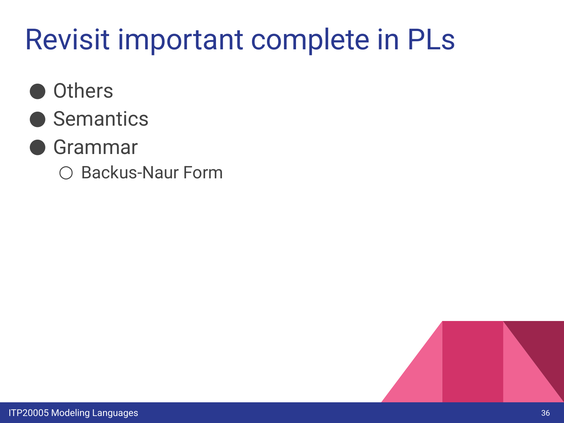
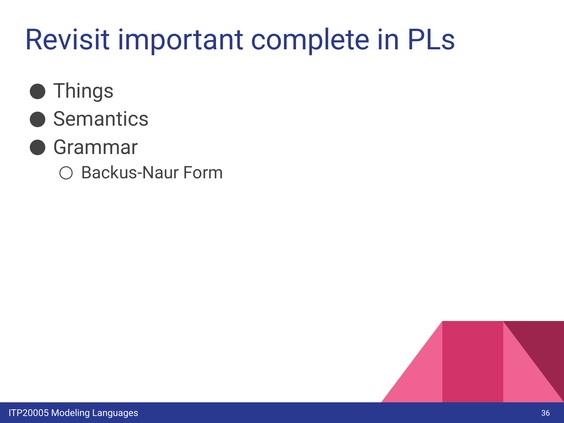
Others: Others -> Things
